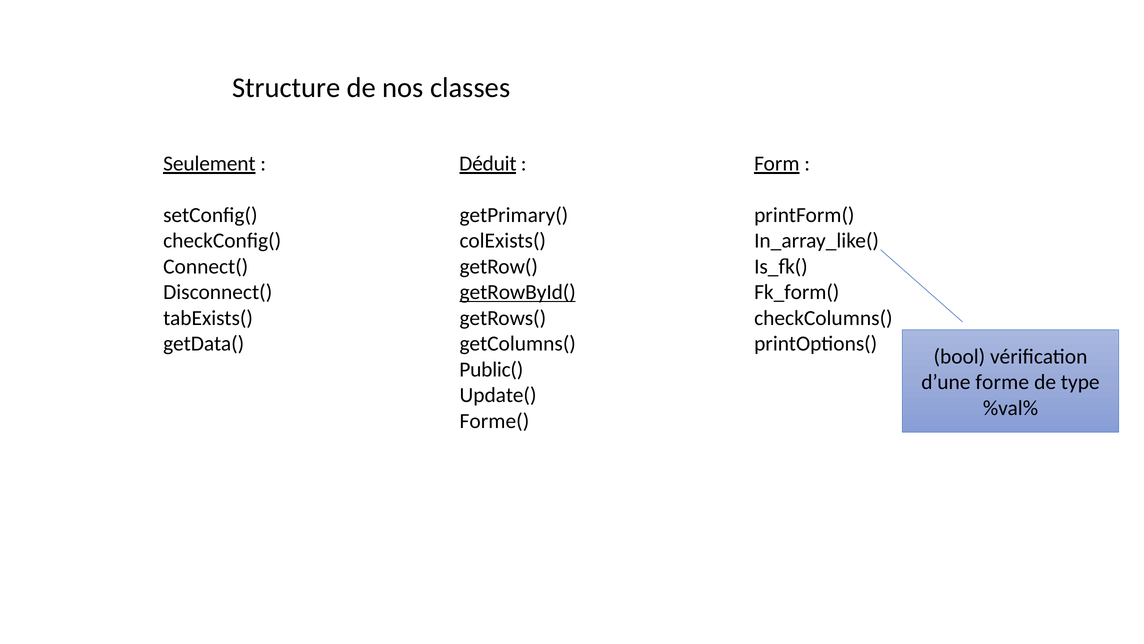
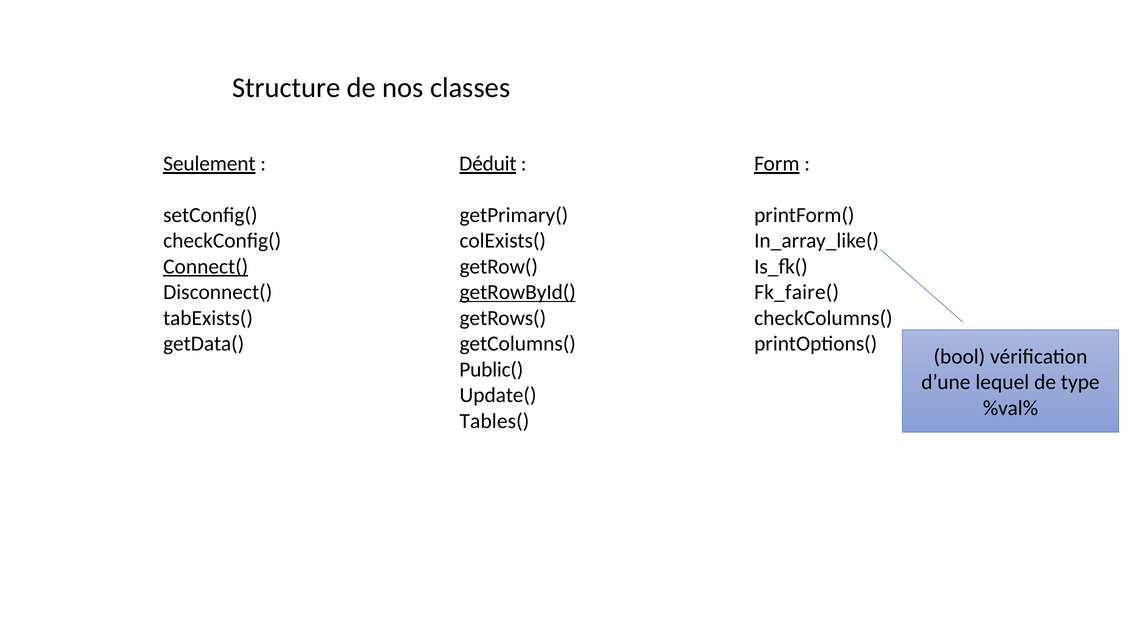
Connect( underline: none -> present
Fk_form(: Fk_form( -> Fk_faire(
forme: forme -> lequel
Forme(: Forme( -> Tables(
